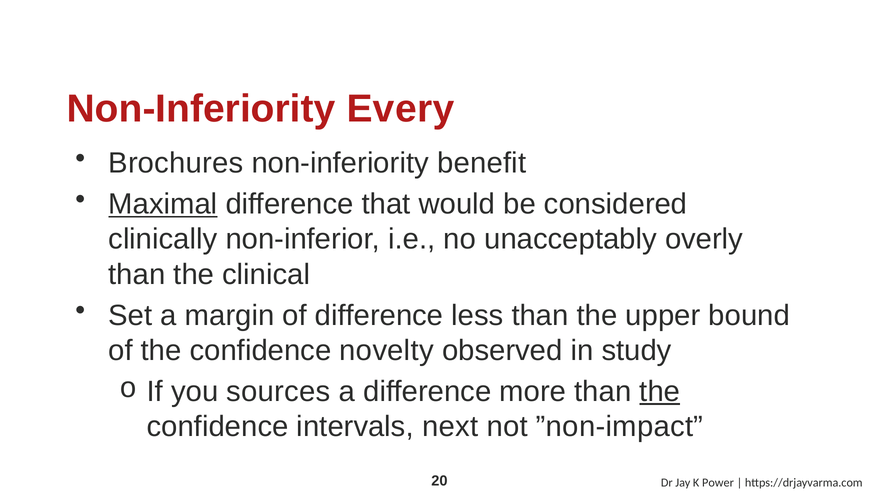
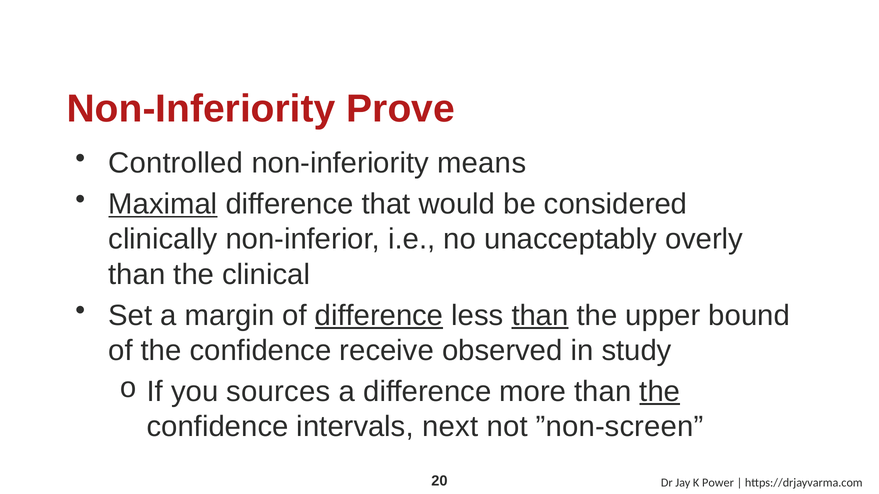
Every: Every -> Prove
Brochures: Brochures -> Controlled
benefit: benefit -> means
difference at (379, 316) underline: none -> present
than at (540, 316) underline: none -> present
novelty: novelty -> receive
”non-impact: ”non-impact -> ”non-screen
